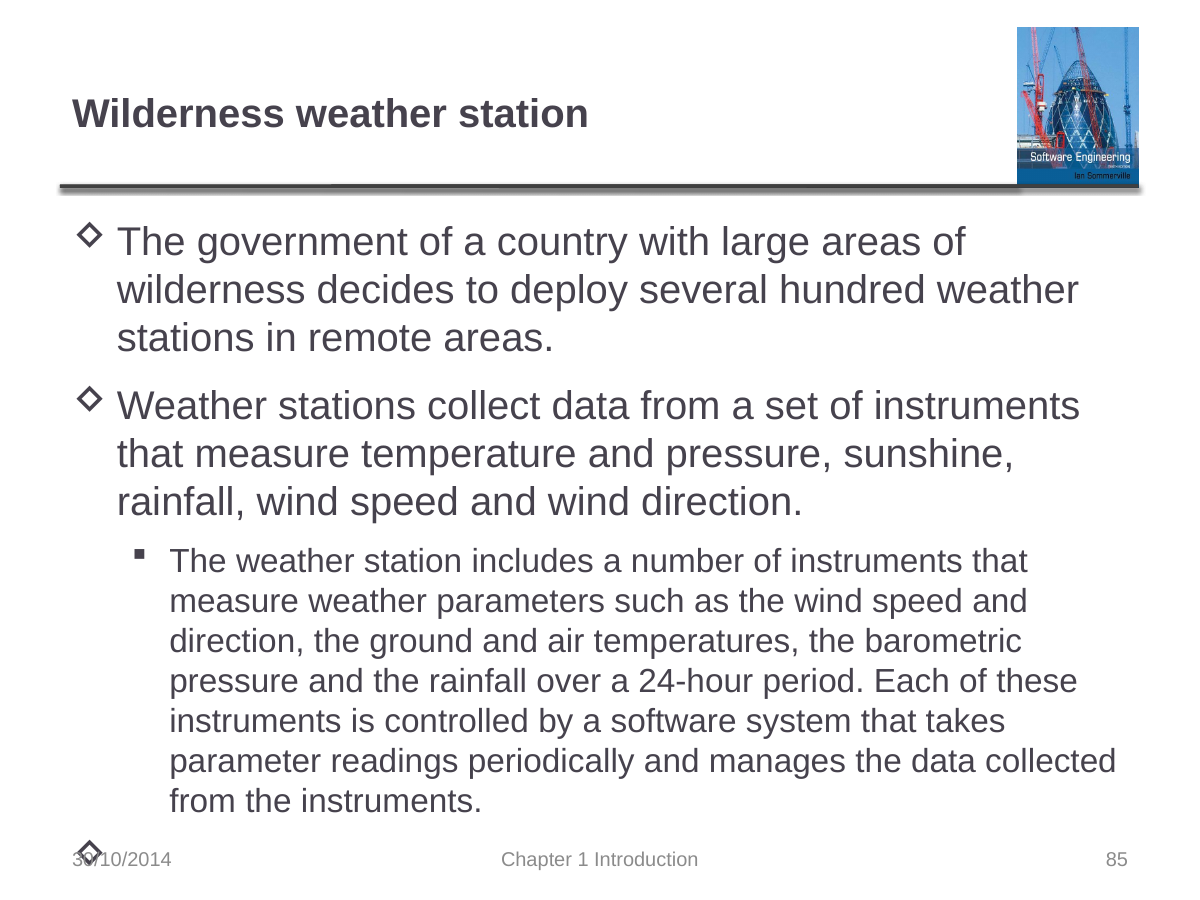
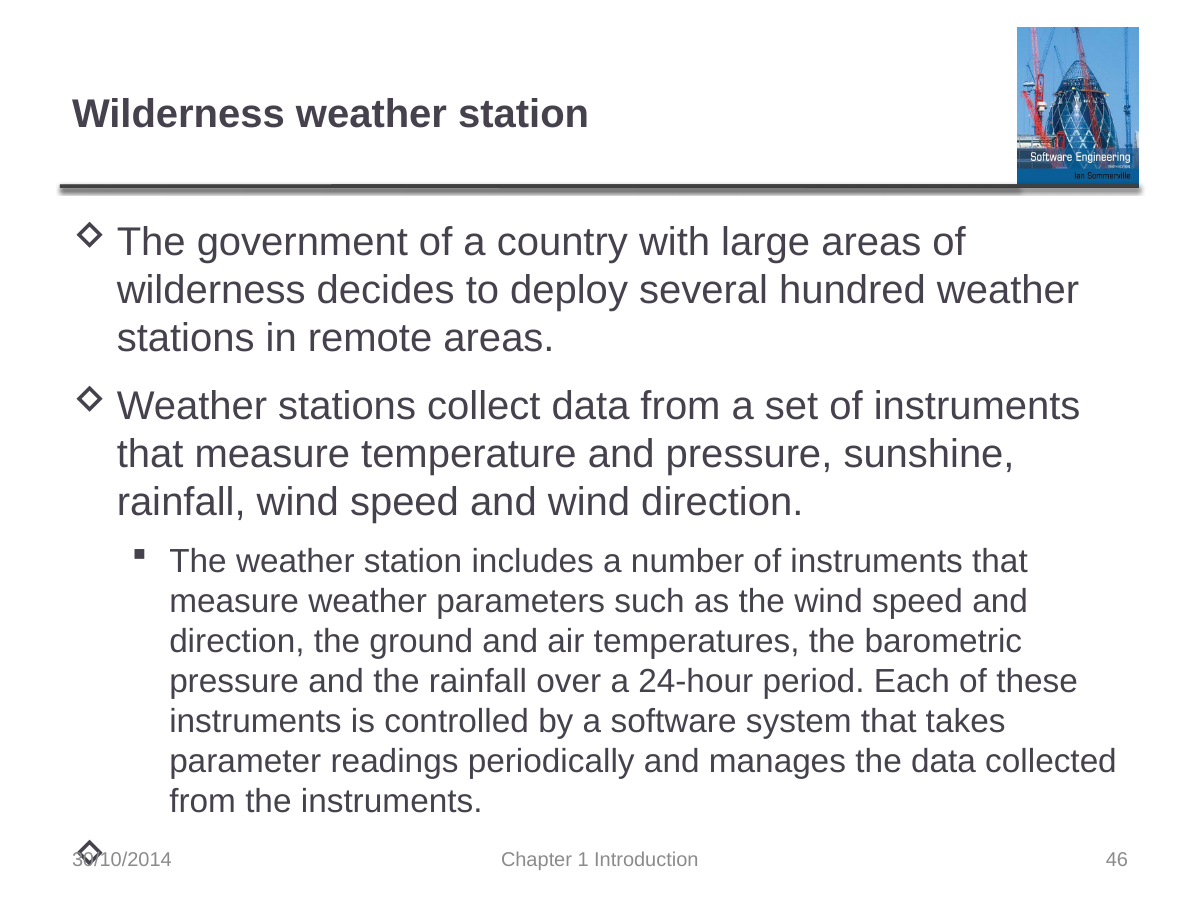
85: 85 -> 46
